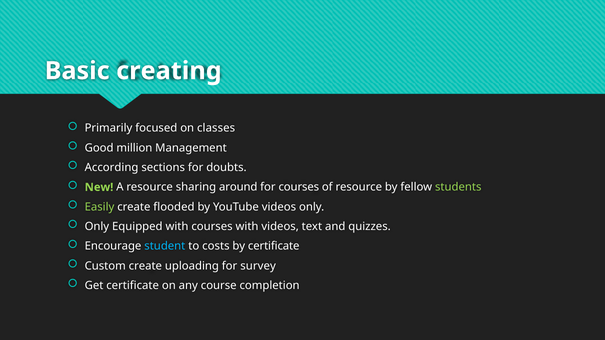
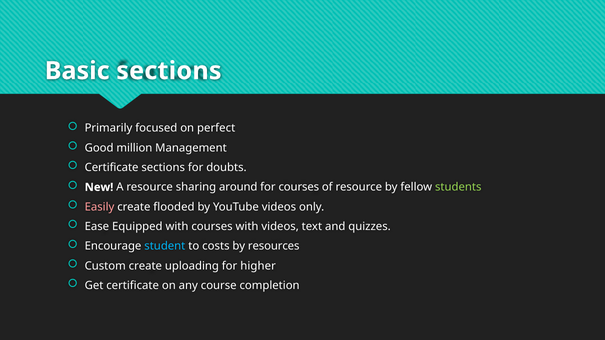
Basic creating: creating -> sections
classes: classes -> perfect
According at (112, 168): According -> Certificate
New colour: light green -> white
Easily colour: light green -> pink
Only at (97, 227): Only -> Ease
by certificate: certificate -> resources
survey: survey -> higher
